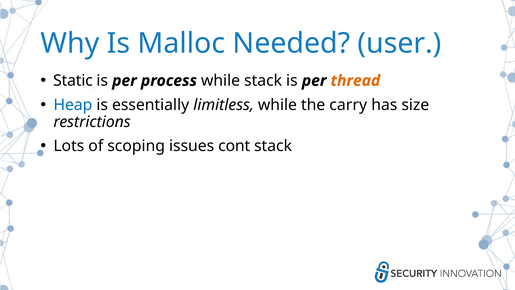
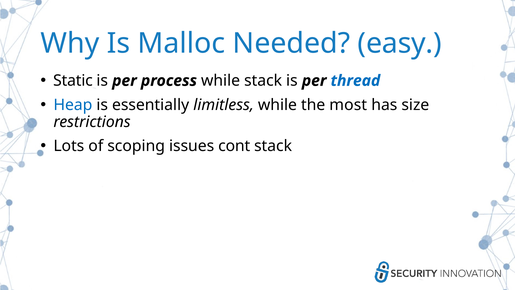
user: user -> easy
thread colour: orange -> blue
carry: carry -> most
